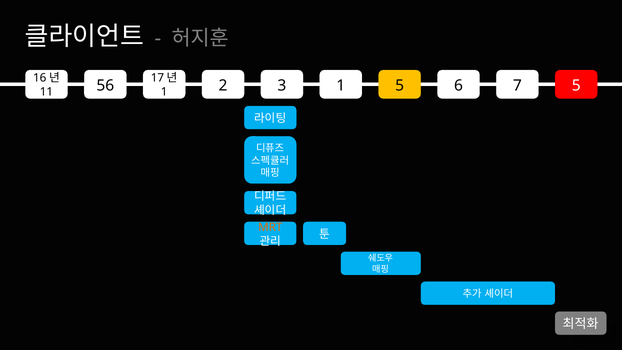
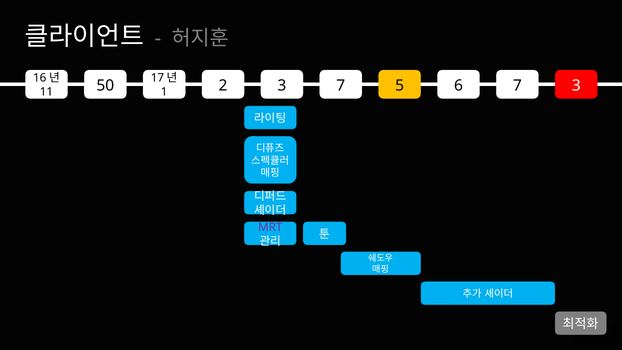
3 1: 1 -> 7
5 5: 5 -> 3
56: 56 -> 50
MRT colour: orange -> purple
